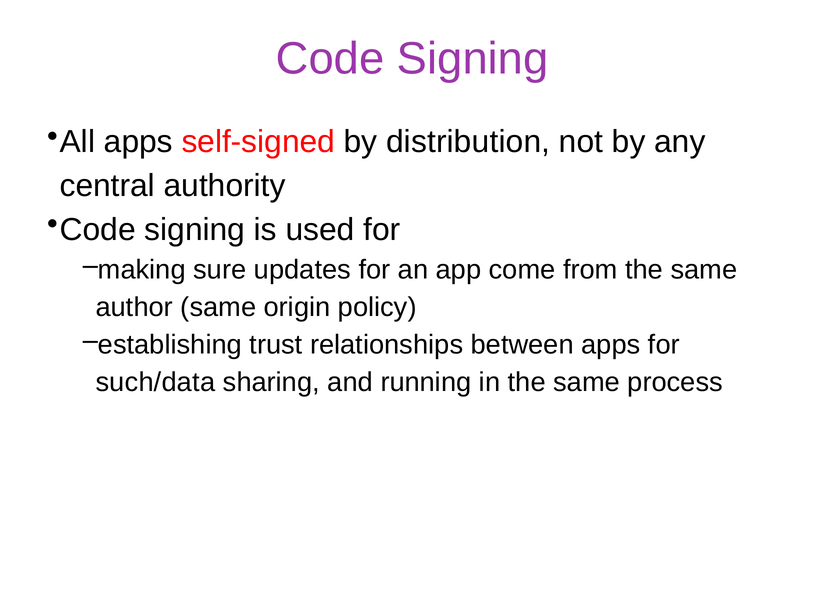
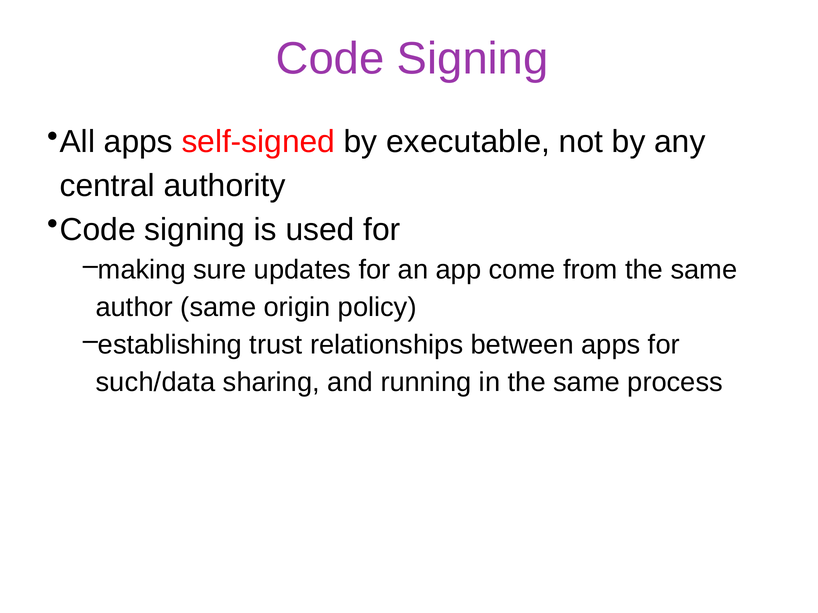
distribution: distribution -> executable
